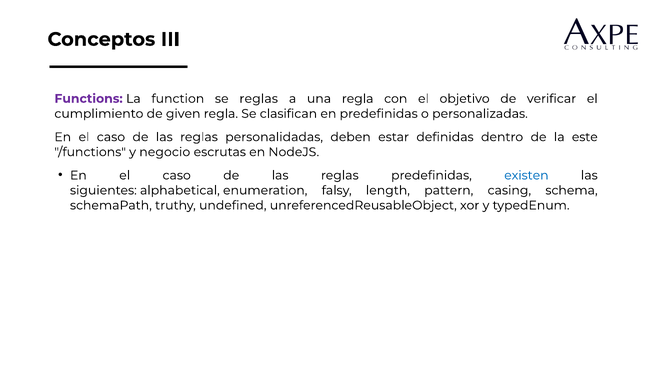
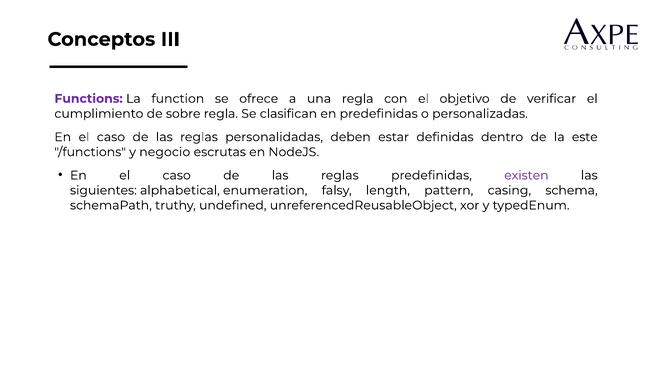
se reglas: reglas -> ofrece
given: given -> sobre
existen colour: blue -> purple
